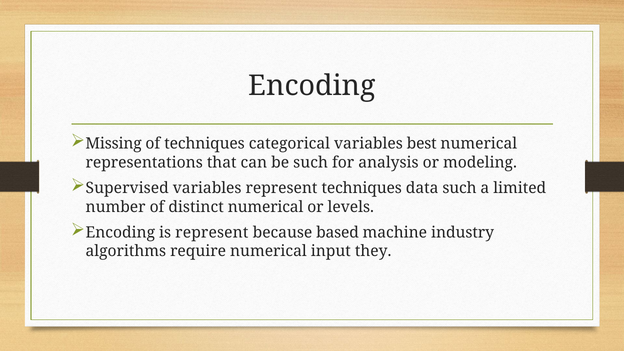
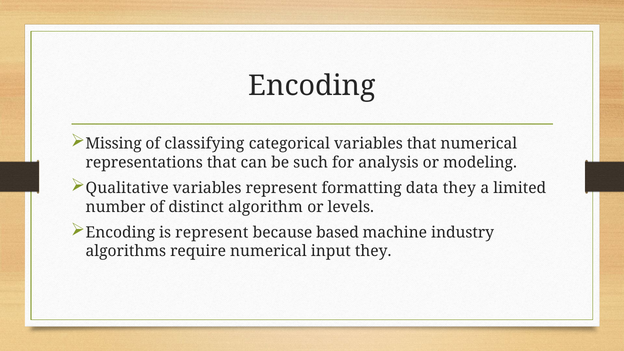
of techniques: techniques -> classifying
variables best: best -> that
Supervised: Supervised -> Qualitative
represent techniques: techniques -> formatting
data such: such -> they
distinct numerical: numerical -> algorithm
